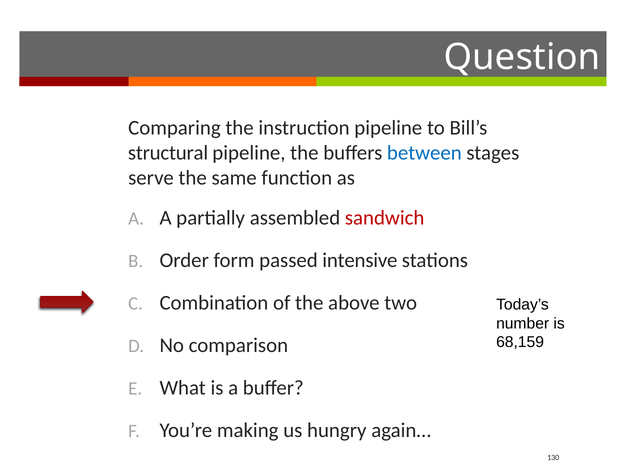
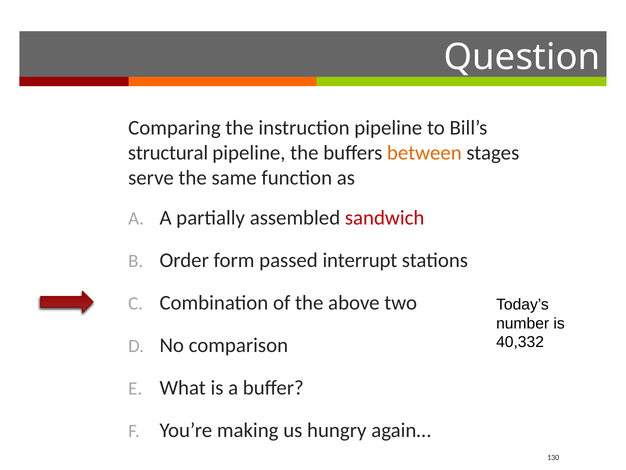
between colour: blue -> orange
intensive: intensive -> interrupt
68,159: 68,159 -> 40,332
